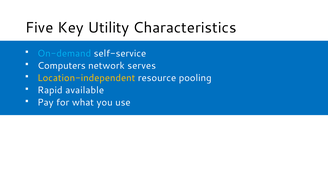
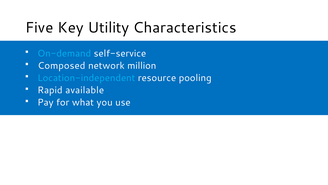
Computers: Computers -> Composed
serves: serves -> million
Location-independent colour: yellow -> light blue
